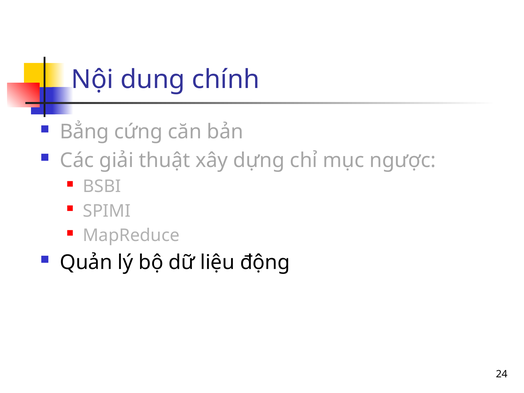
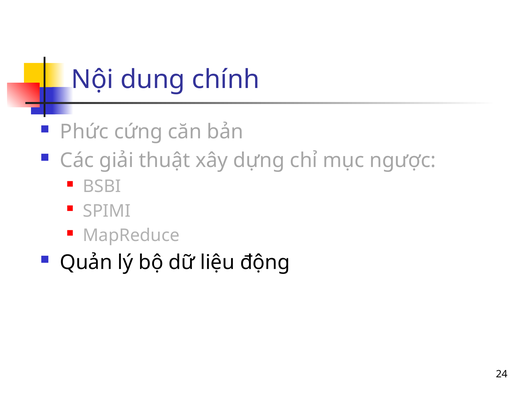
Bẳng: Bẳng -> Phức
